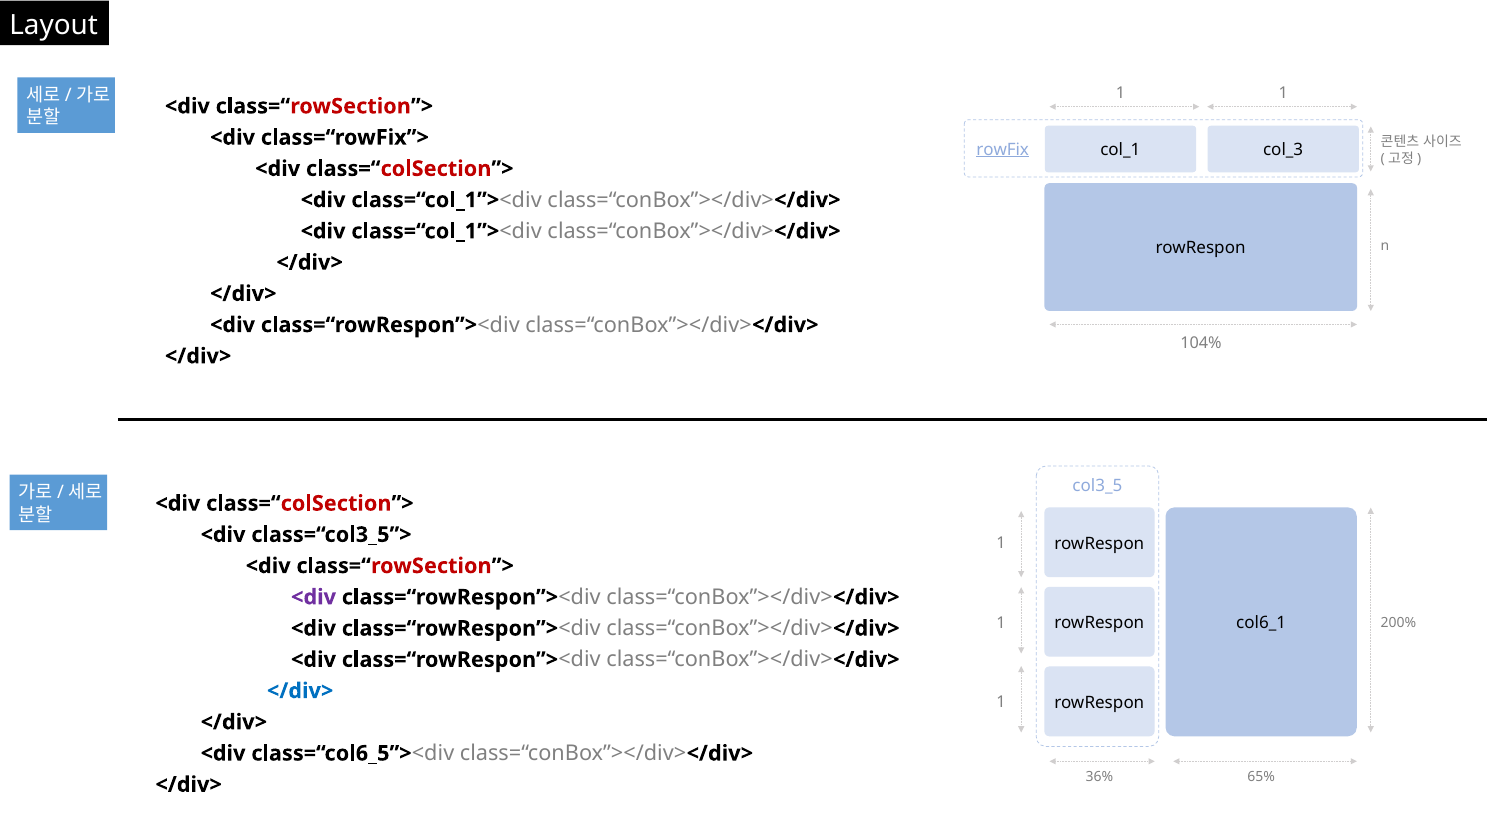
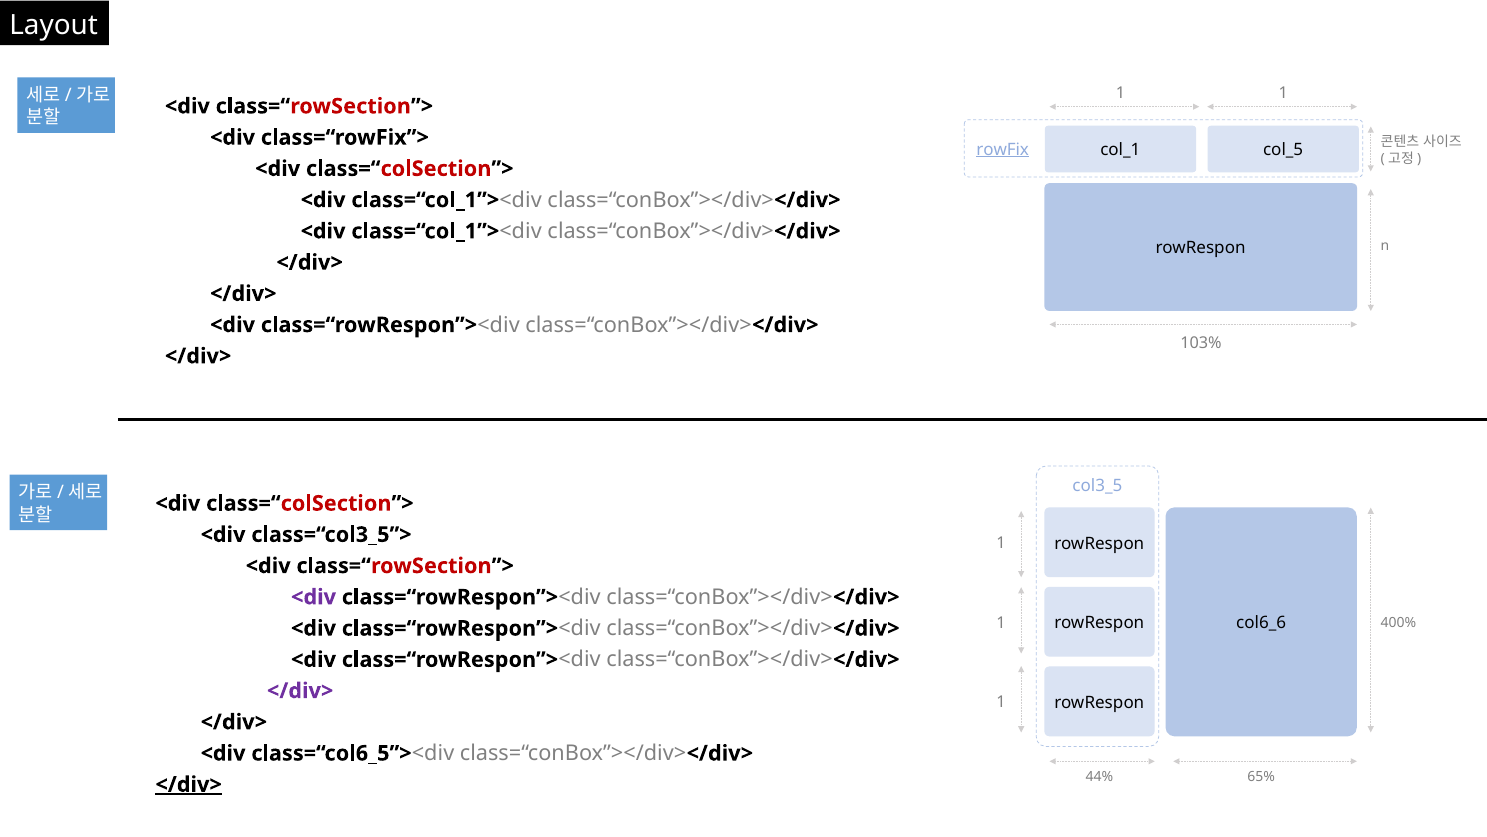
col_3: col_3 -> col_5
104%: 104% -> 103%
col6_1: col6_1 -> col6_6
200%: 200% -> 400%
</div> at (300, 690) colour: blue -> purple
36%: 36% -> 44%
</div> at (189, 784) underline: none -> present
